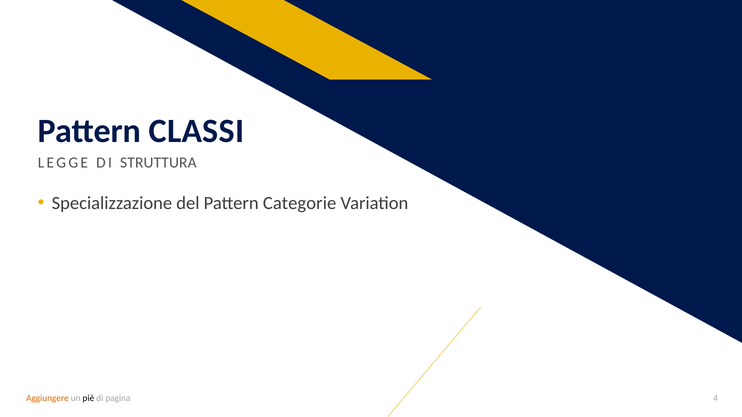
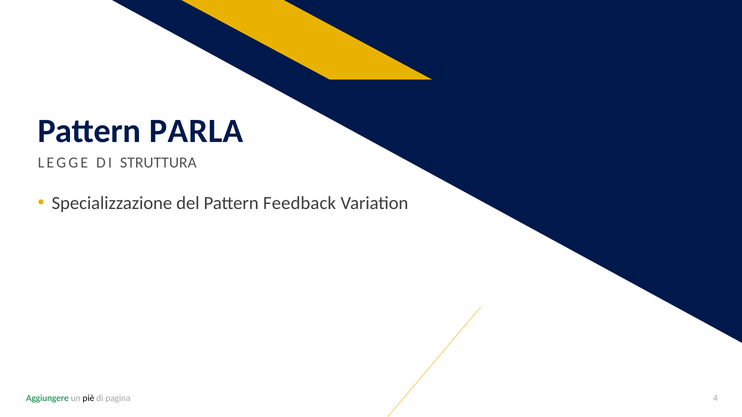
CLASSI: CLASSI -> PARLA
Categorie: Categorie -> Feedback
Aggiungere colour: orange -> green
